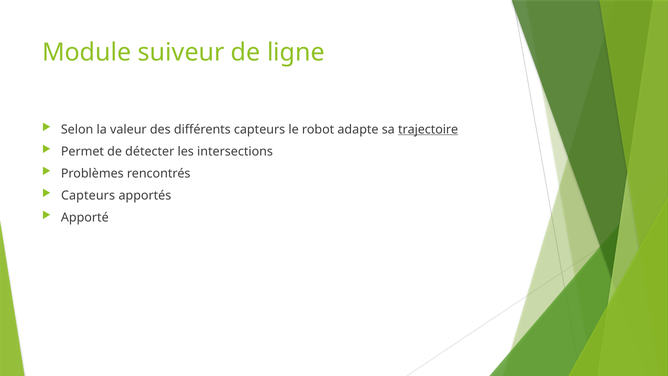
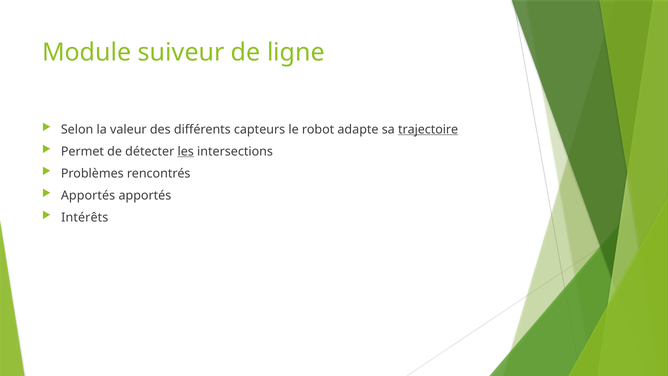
les underline: none -> present
Capteurs at (88, 195): Capteurs -> Apportés
Apporté: Apporté -> Intérêts
